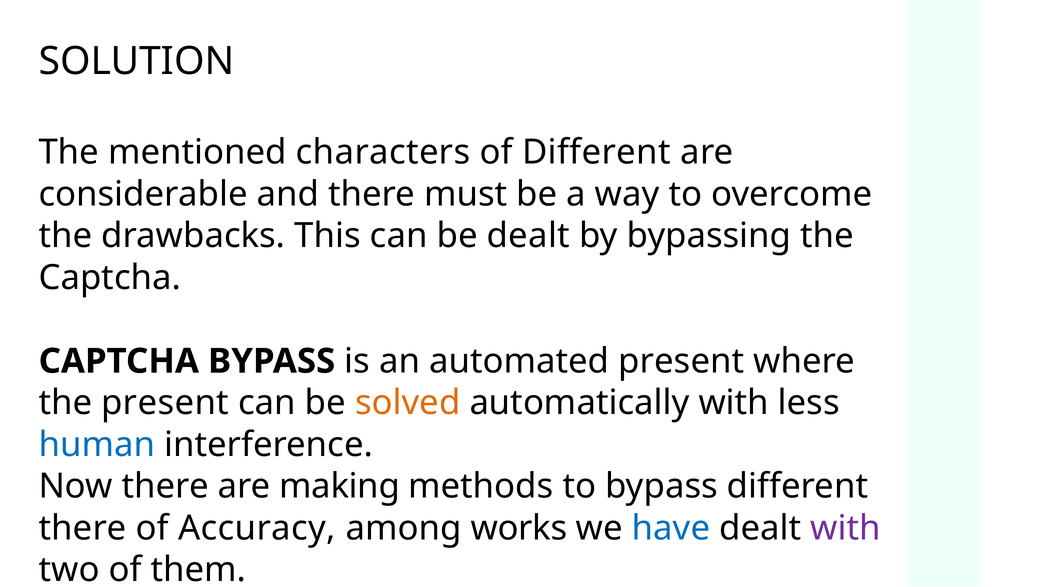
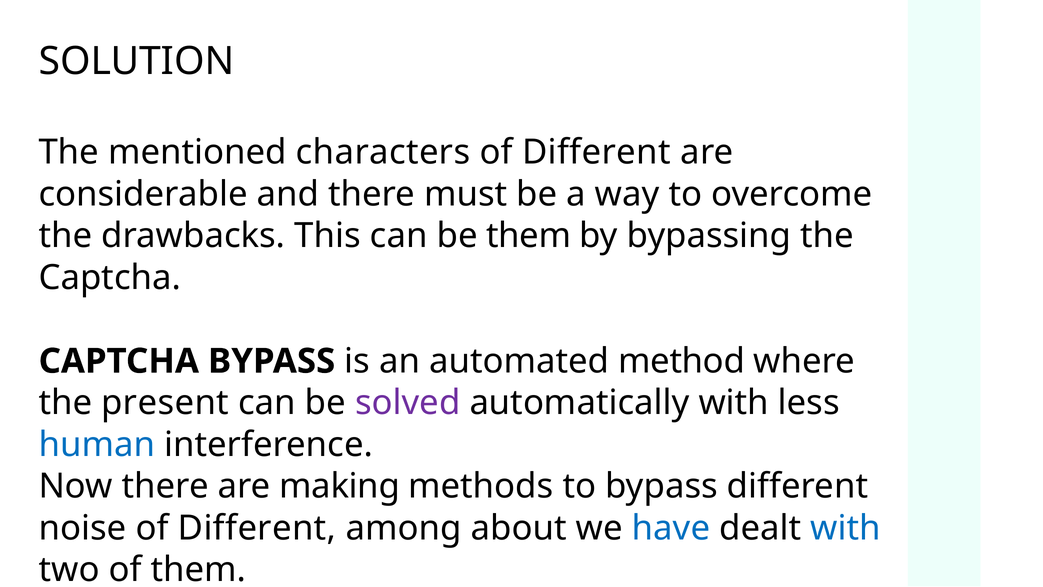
be dealt: dealt -> them
automated present: present -> method
solved colour: orange -> purple
there at (83, 528): there -> noise
Accuracy at (257, 528): Accuracy -> Different
works: works -> about
with at (845, 528) colour: purple -> blue
